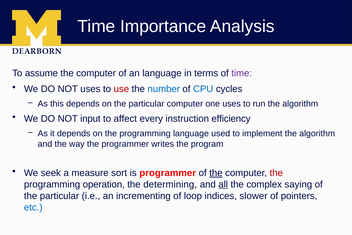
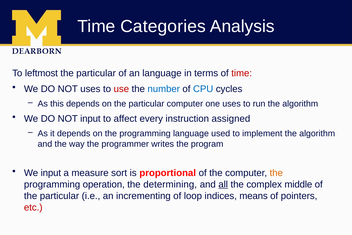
Importance: Importance -> Categories
assume: assume -> leftmost
computer at (96, 73): computer -> particular
time at (242, 73) colour: purple -> red
efficiency: efficiency -> assigned
We seek: seek -> input
is programmer: programmer -> proportional
the at (216, 173) underline: present -> none
the at (276, 173) colour: red -> orange
saying: saying -> middle
slower: slower -> means
etc colour: blue -> red
